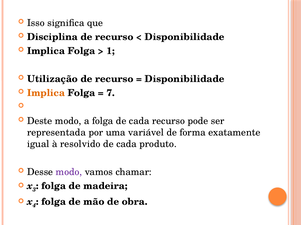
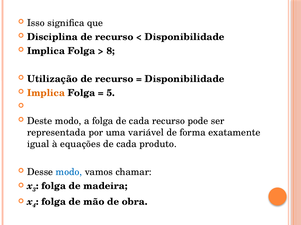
1: 1 -> 8
7: 7 -> 5
resolvido: resolvido -> equações
modo at (69, 172) colour: purple -> blue
